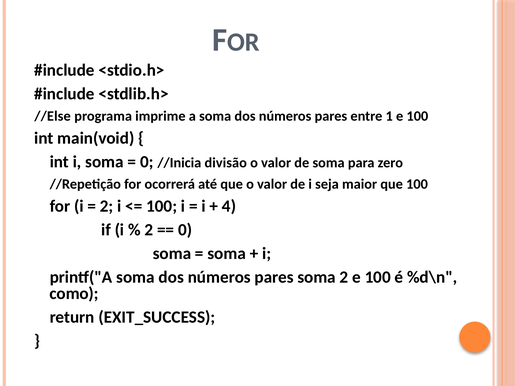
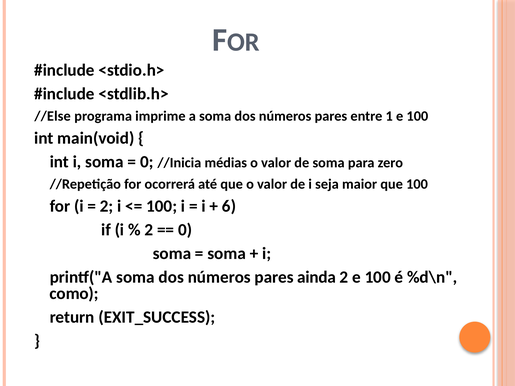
divisão: divisão -> médias
4: 4 -> 6
pares soma: soma -> ainda
